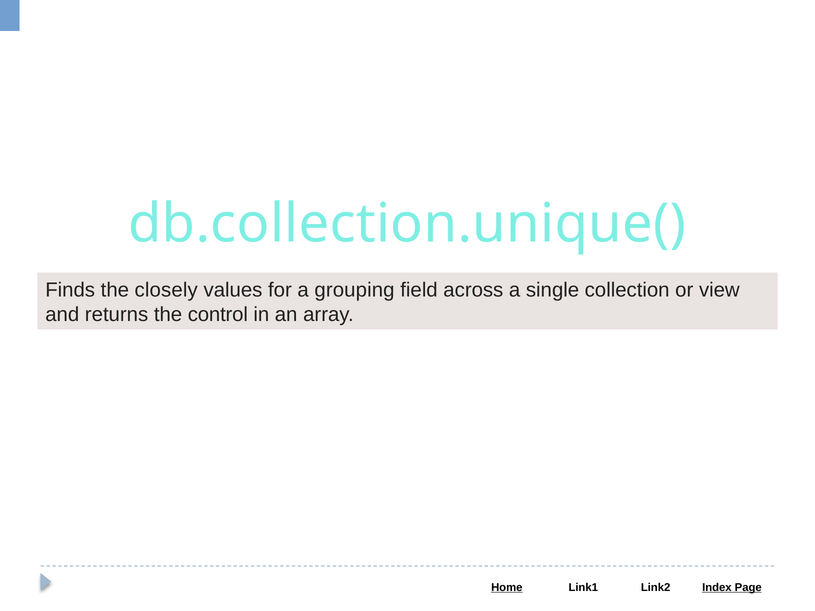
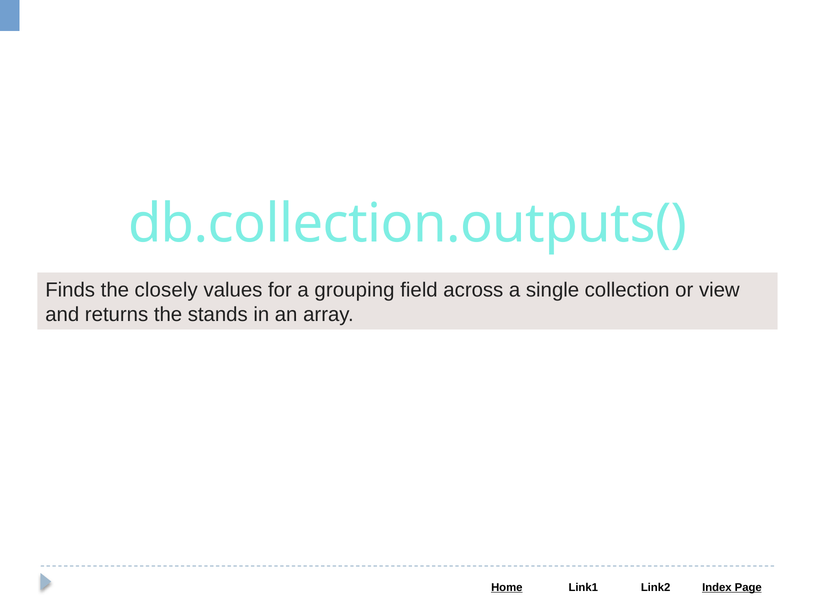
db.collection.unique(: db.collection.unique( -> db.collection.outputs(
control: control -> stands
